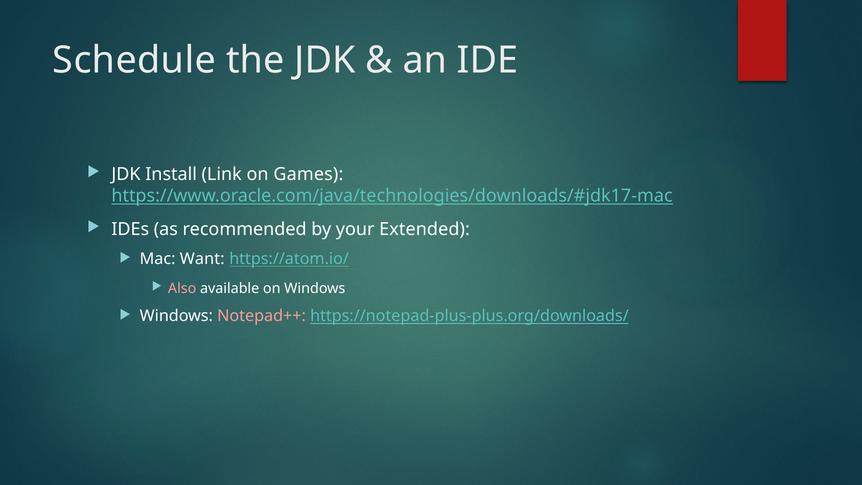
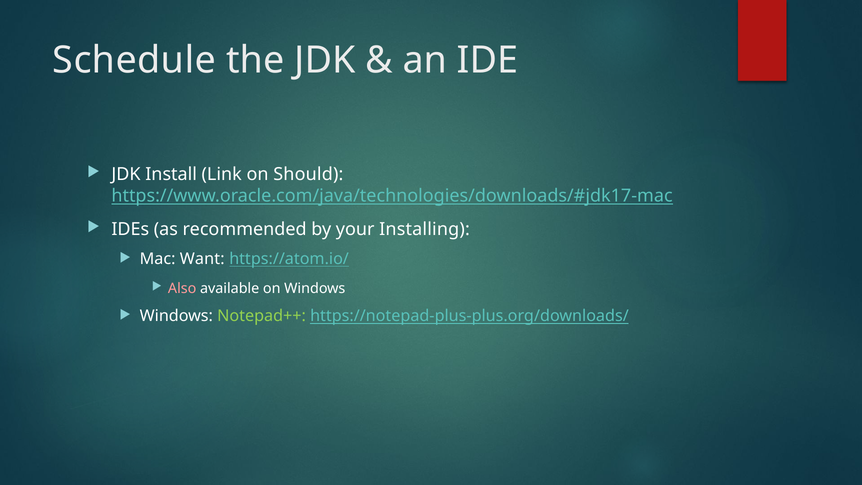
Games: Games -> Should
Extended: Extended -> Installing
Notepad++ colour: pink -> light green
